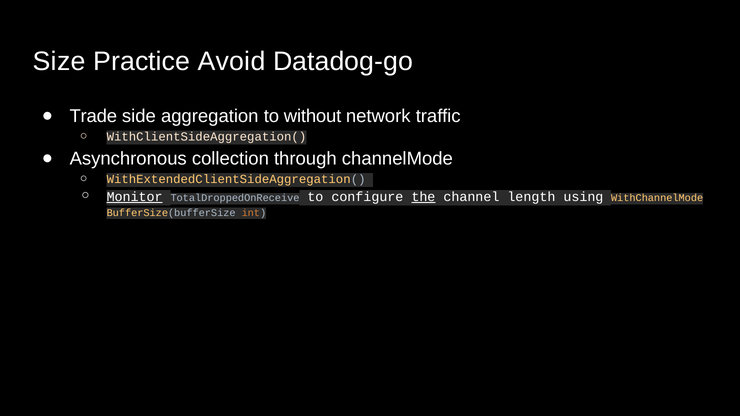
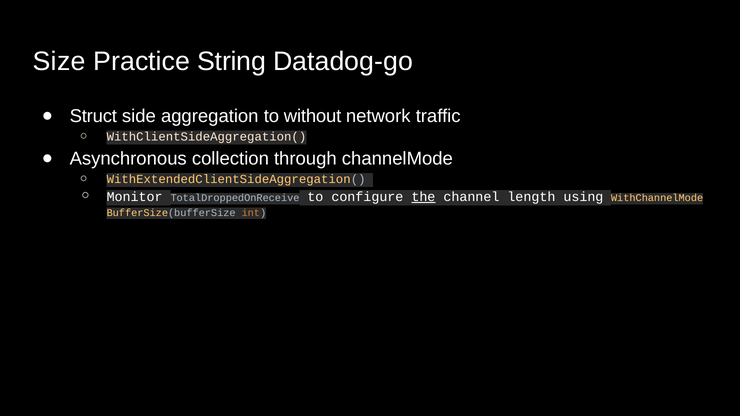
Avoid: Avoid -> String
Trade: Trade -> Struct
Monitor underline: present -> none
